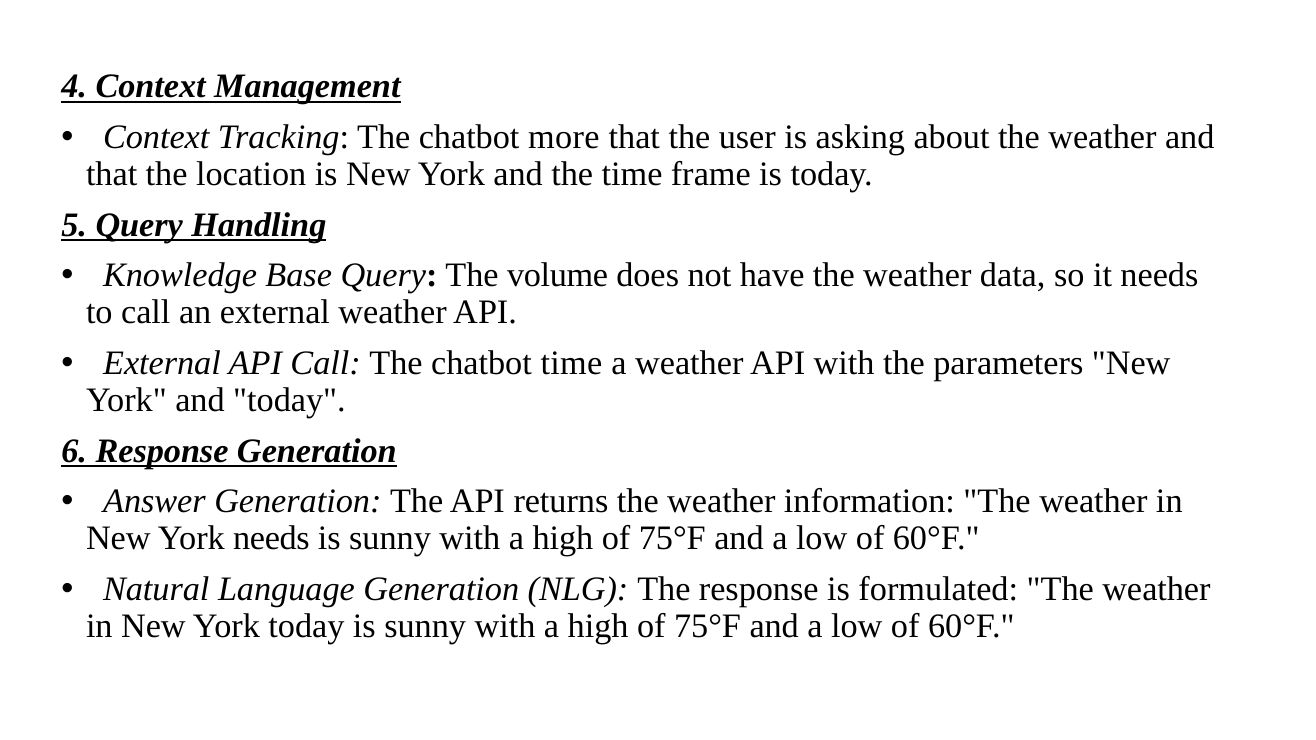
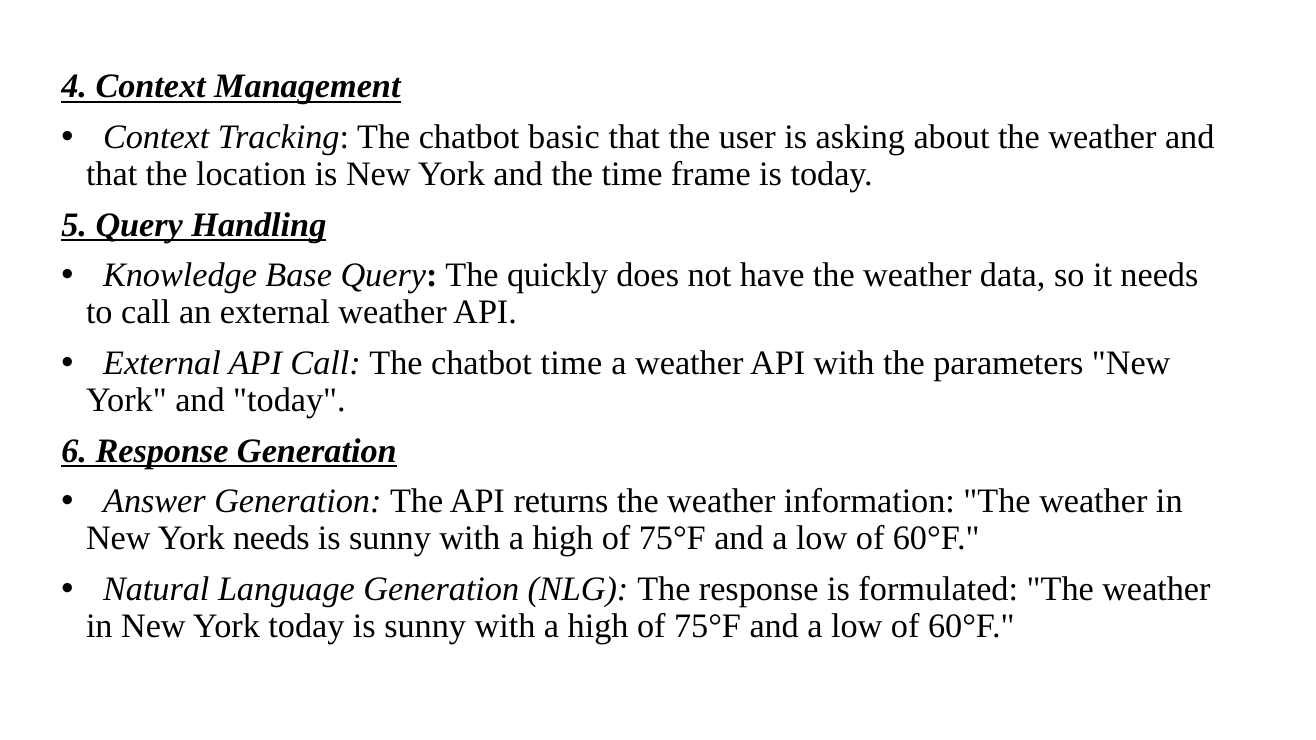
more: more -> basic
volume: volume -> quickly
